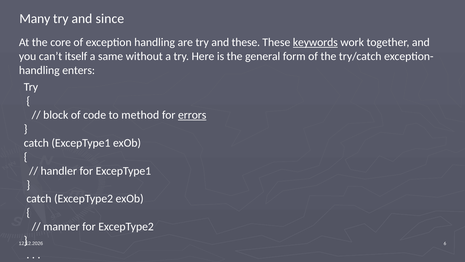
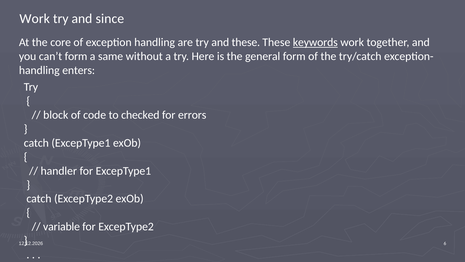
Many at (35, 19): Many -> Work
can’t itself: itself -> form
method: method -> checked
errors underline: present -> none
manner: manner -> variable
